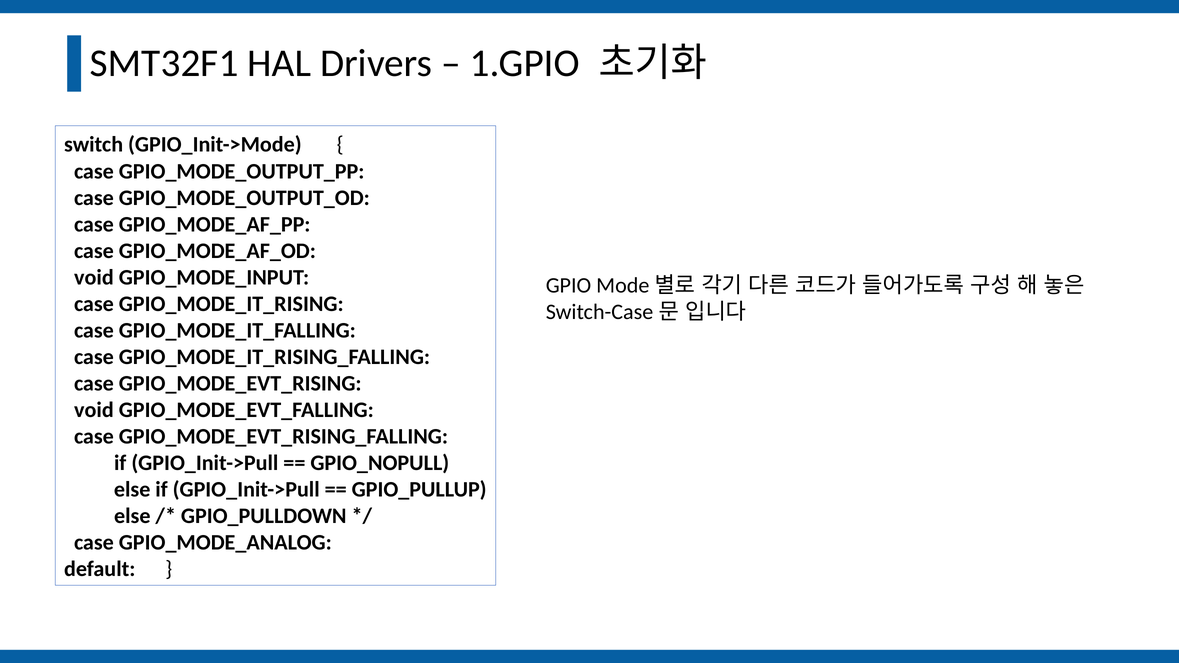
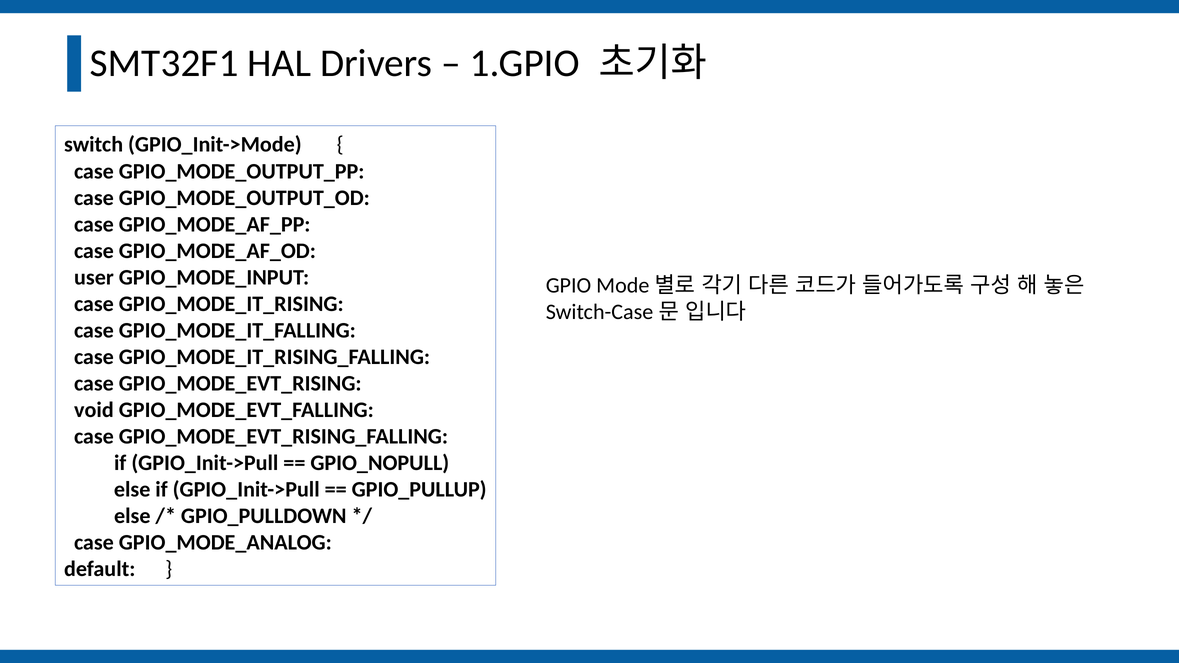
void at (94, 277): void -> user
